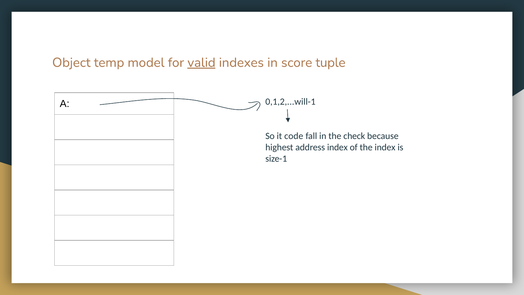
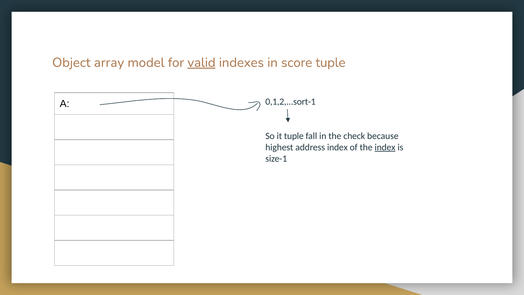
temp: temp -> array
0,1,2,...will-1: 0,1,2,...will-1 -> 0,1,2,...sort-1
it code: code -> tuple
index at (385, 147) underline: none -> present
